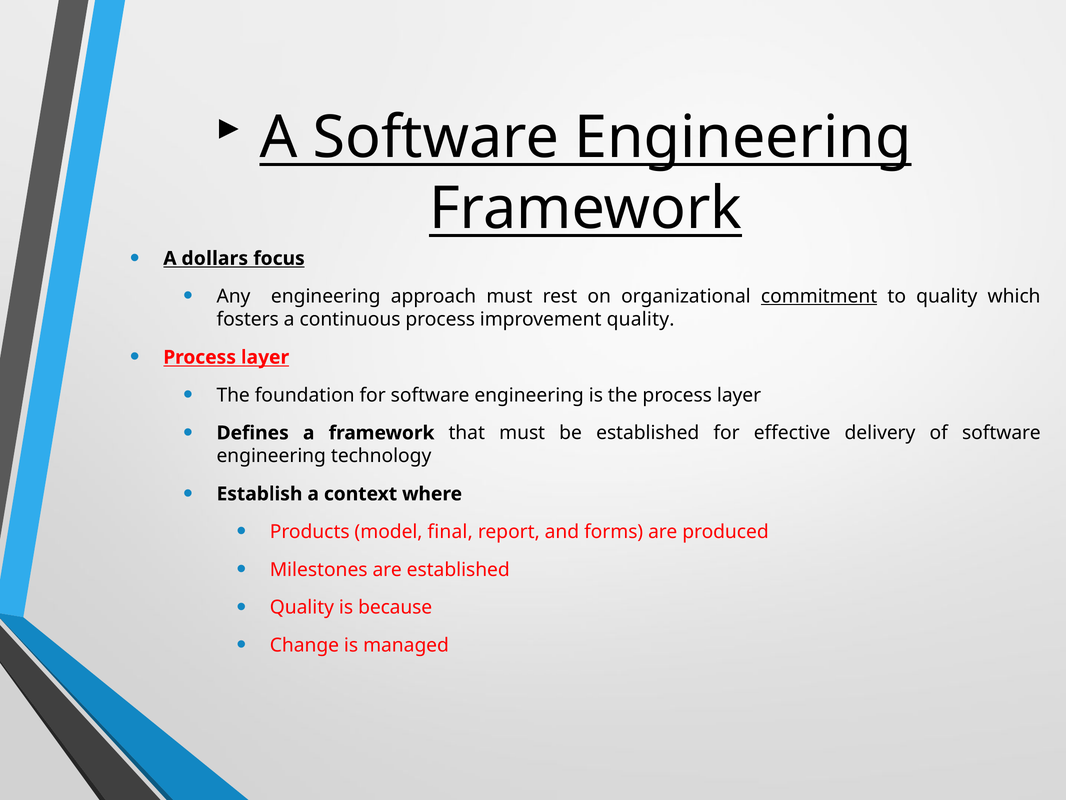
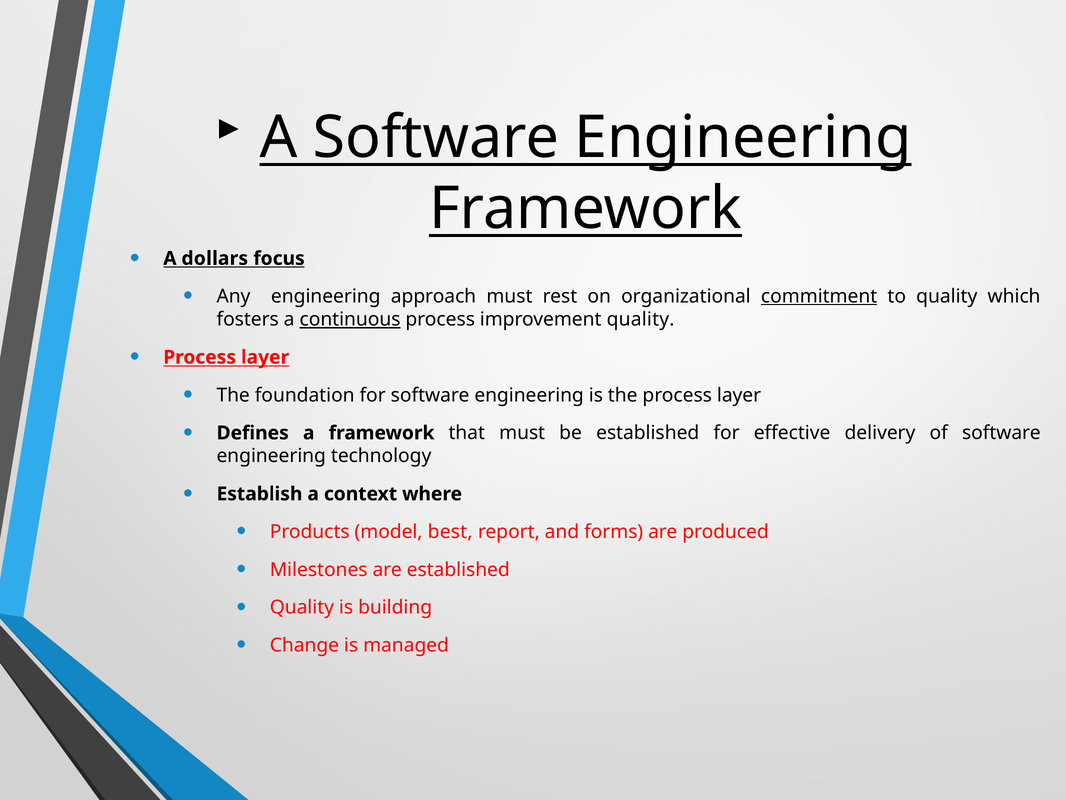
continuous underline: none -> present
final: final -> best
because: because -> building
